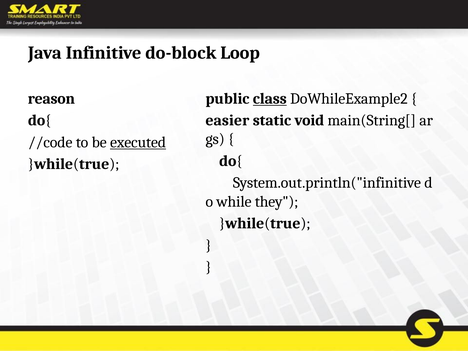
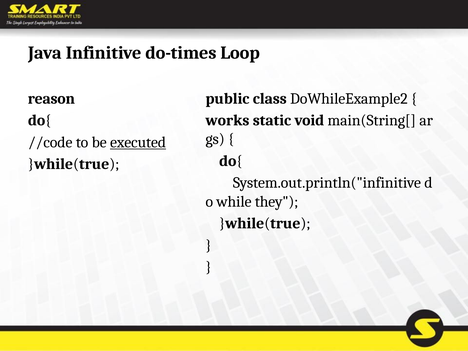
do-block: do-block -> do-times
class underline: present -> none
easier: easier -> works
